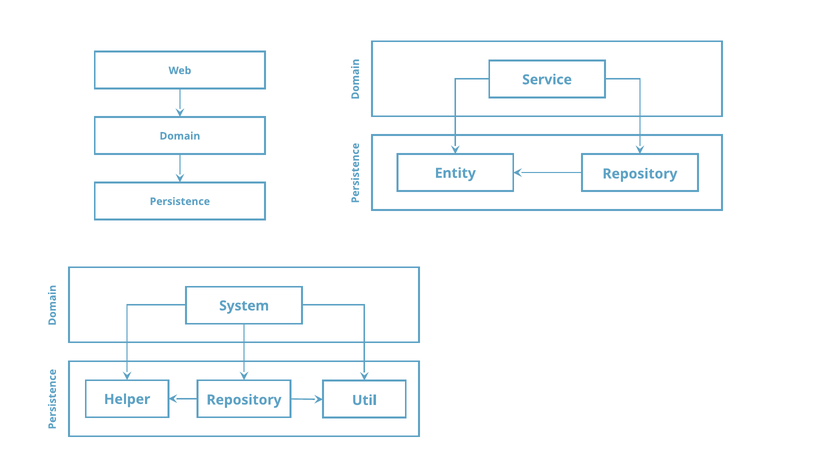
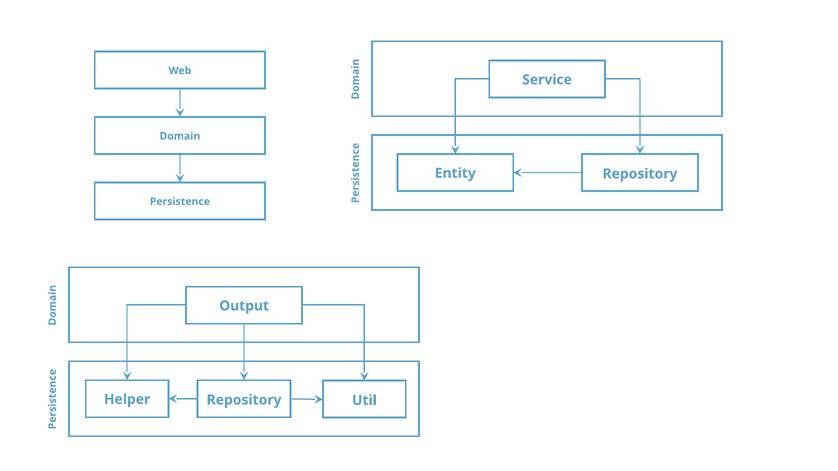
System: System -> Output
